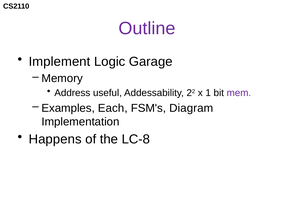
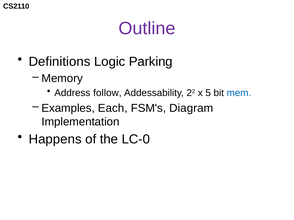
Implement: Implement -> Definitions
Garage: Garage -> Parking
useful: useful -> follow
1: 1 -> 5
mem colour: purple -> blue
LC-8: LC-8 -> LC-0
